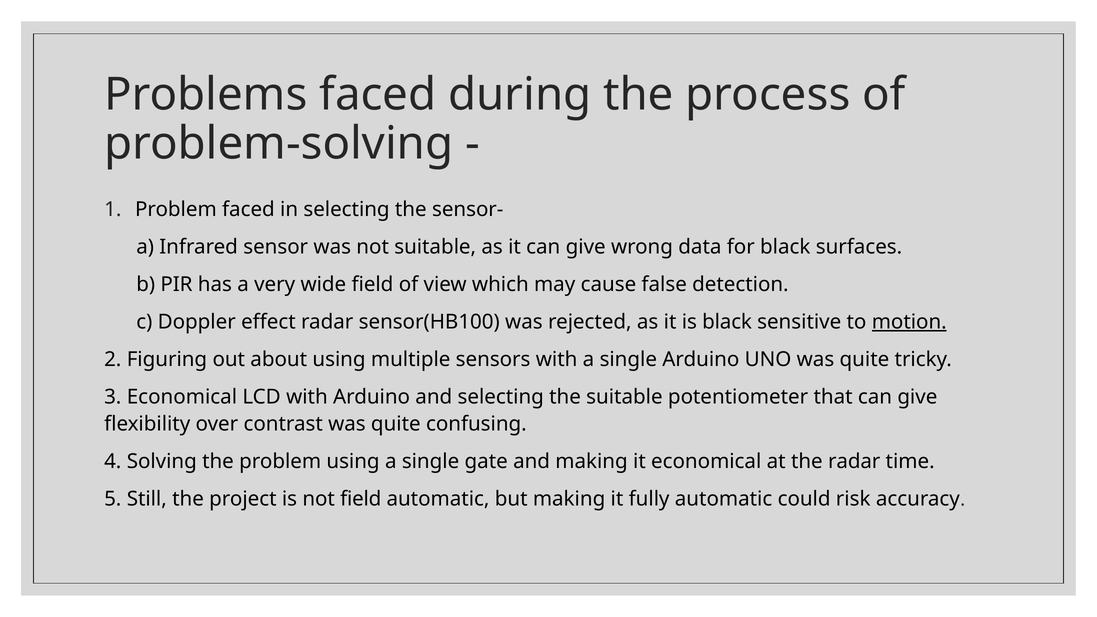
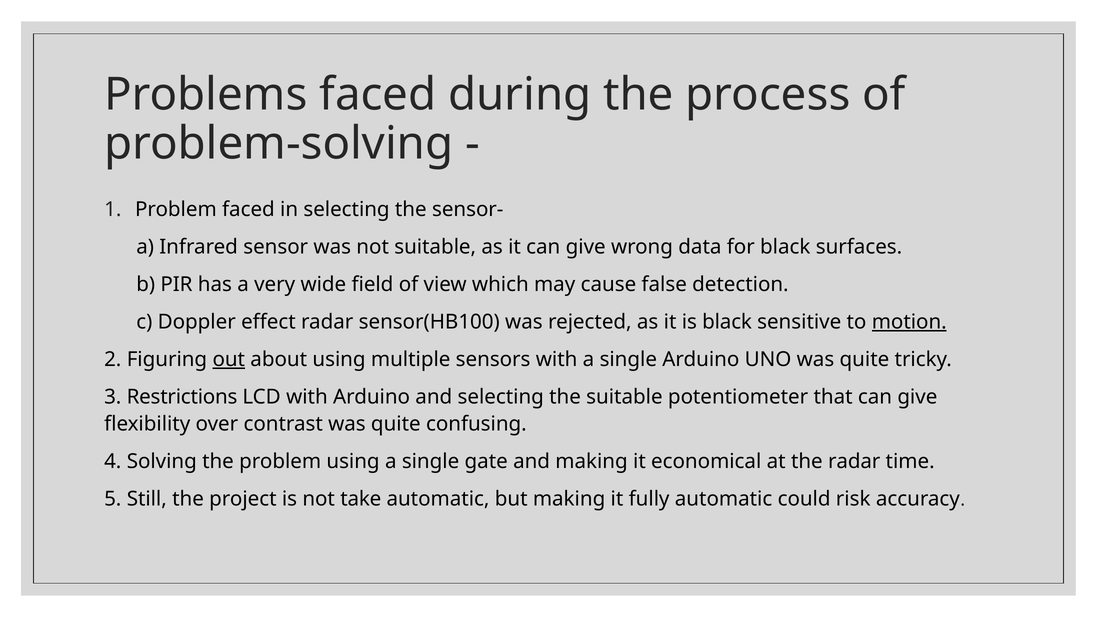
out underline: none -> present
3 Economical: Economical -> Restrictions
not field: field -> take
